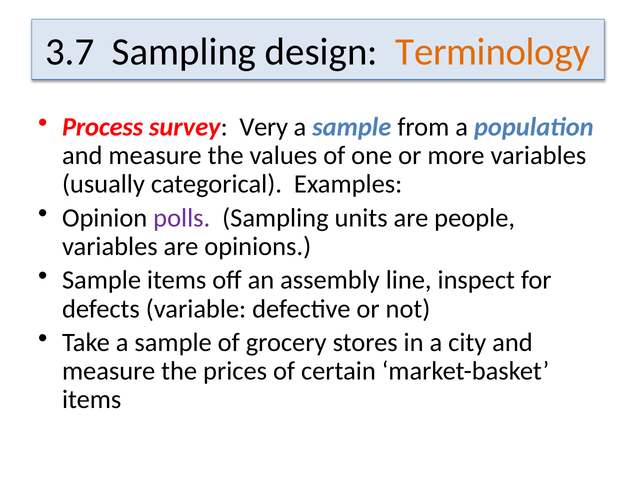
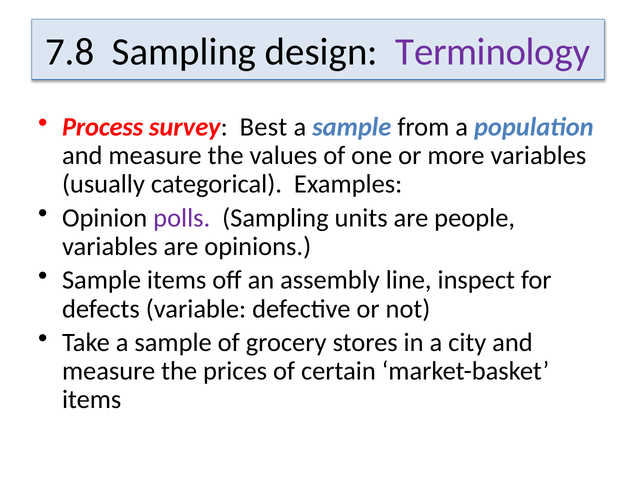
3.7: 3.7 -> 7.8
Terminology colour: orange -> purple
Very: Very -> Best
